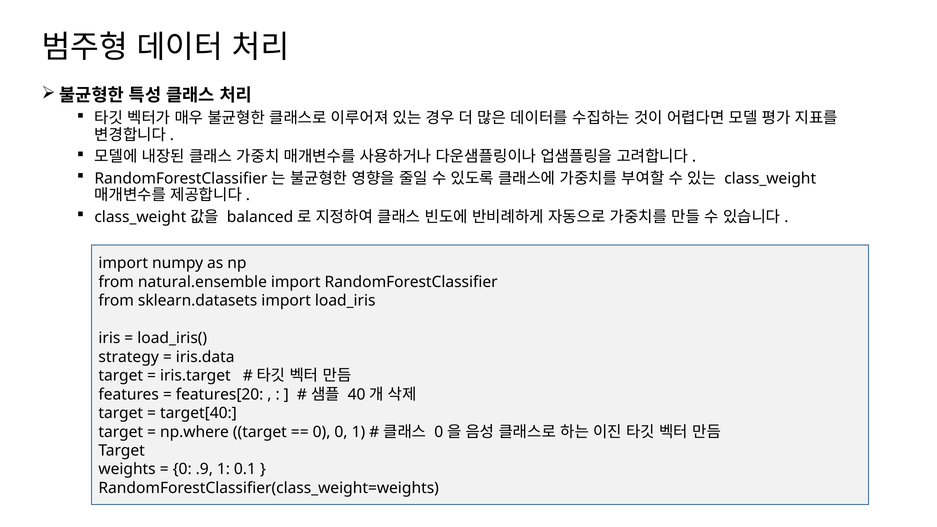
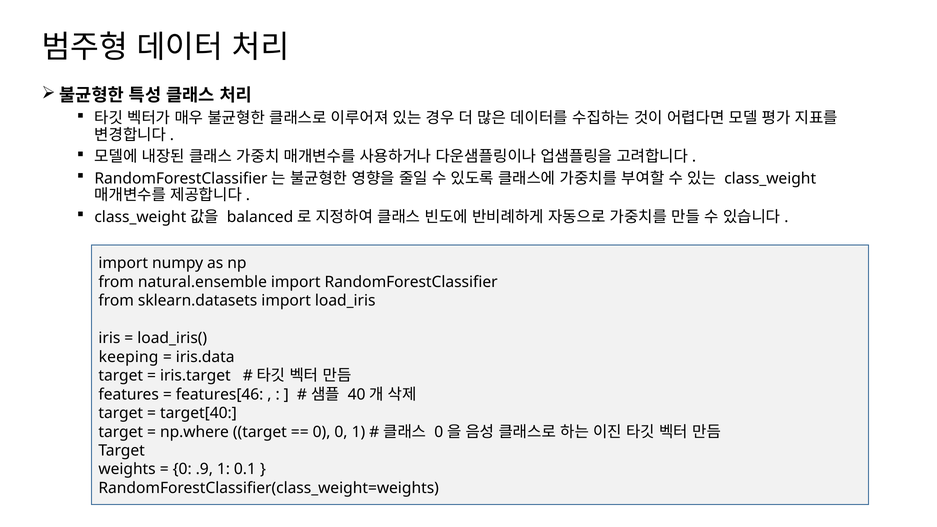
strategy: strategy -> keeping
features[20: features[20 -> features[46
